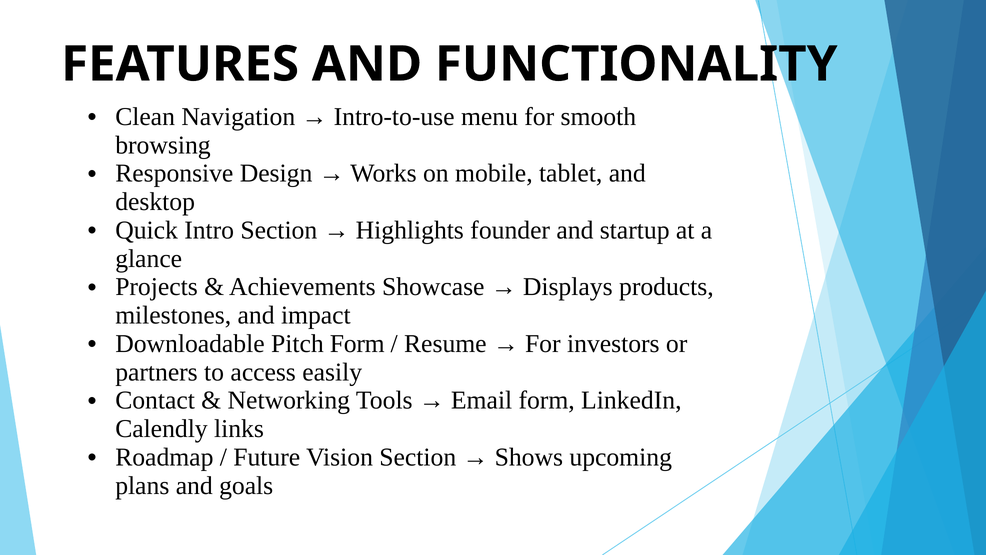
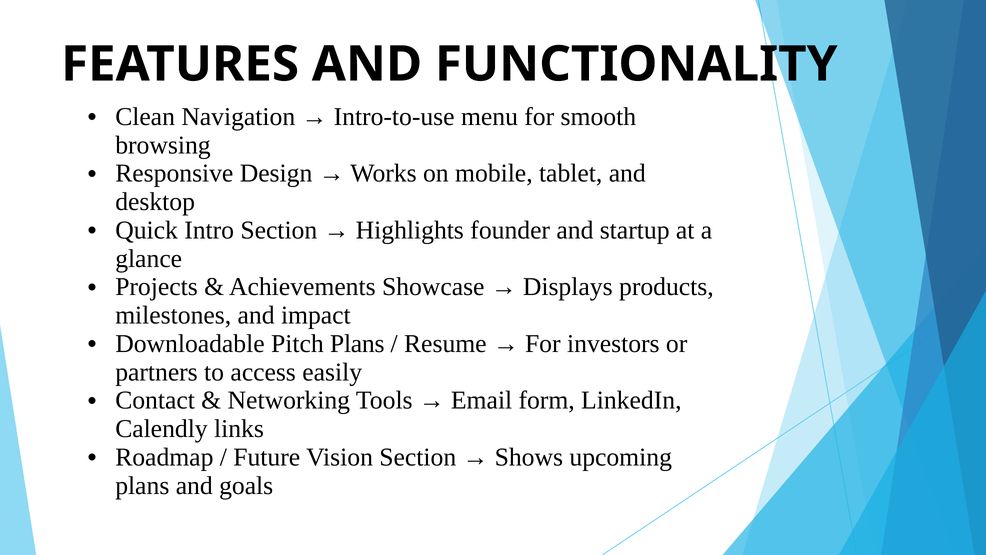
Pitch Form: Form -> Plans
